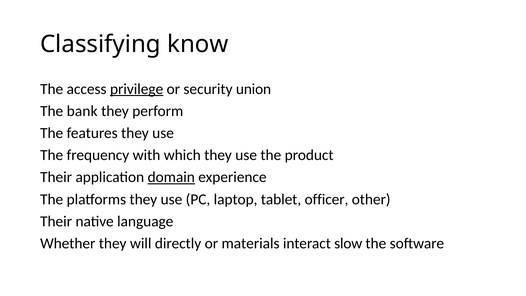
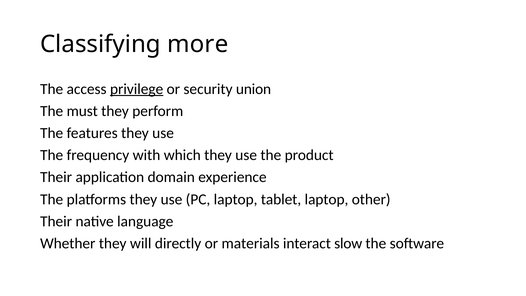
know: know -> more
bank: bank -> must
domain underline: present -> none
tablet officer: officer -> laptop
